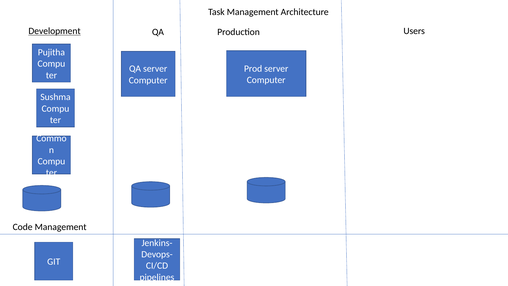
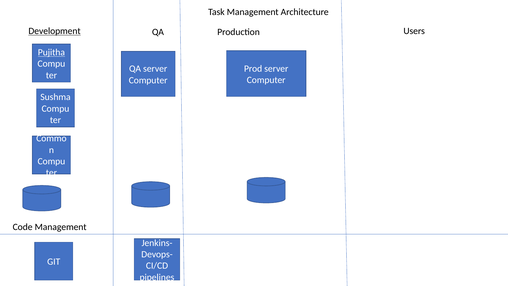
Pujitha underline: none -> present
